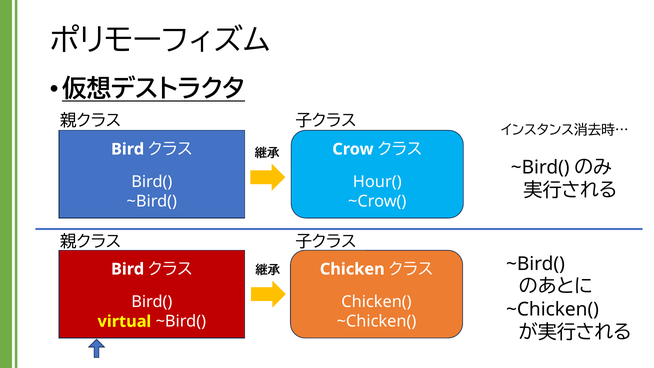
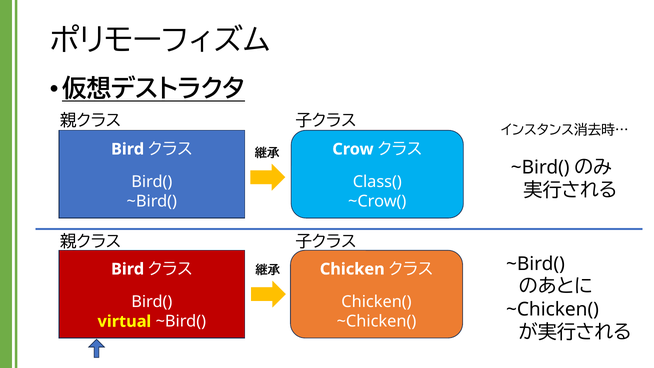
Hour(: Hour( -> Class(
